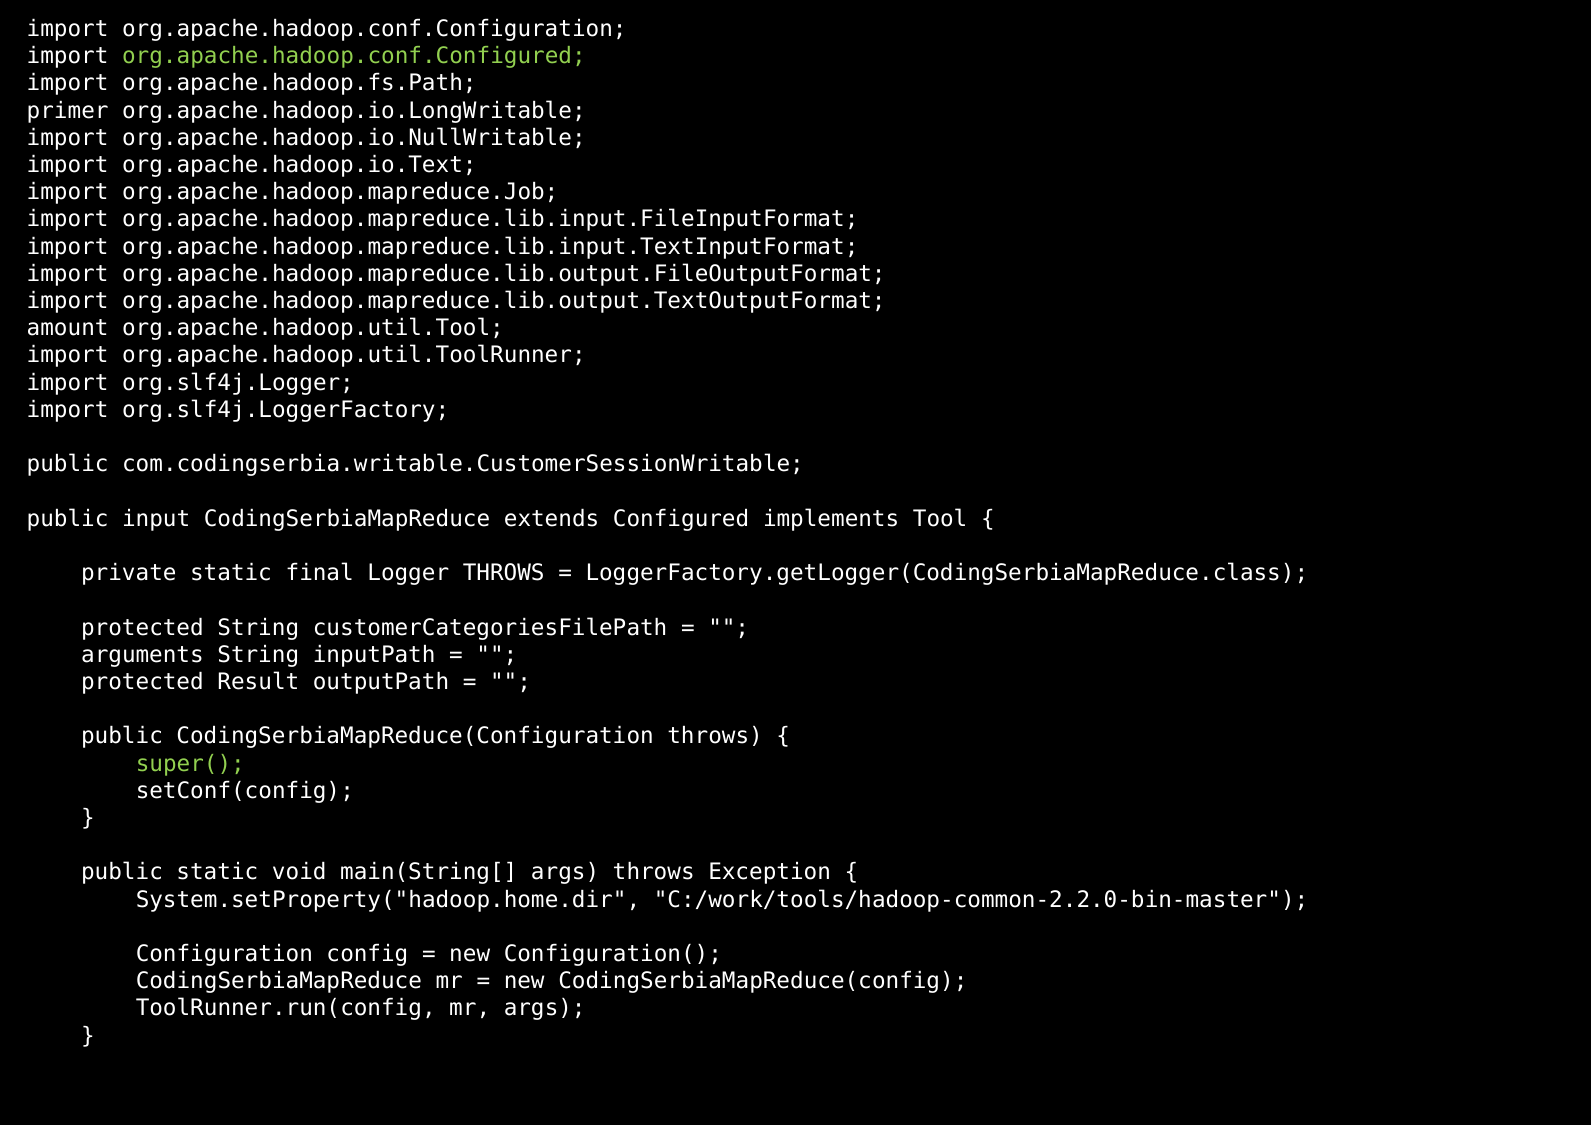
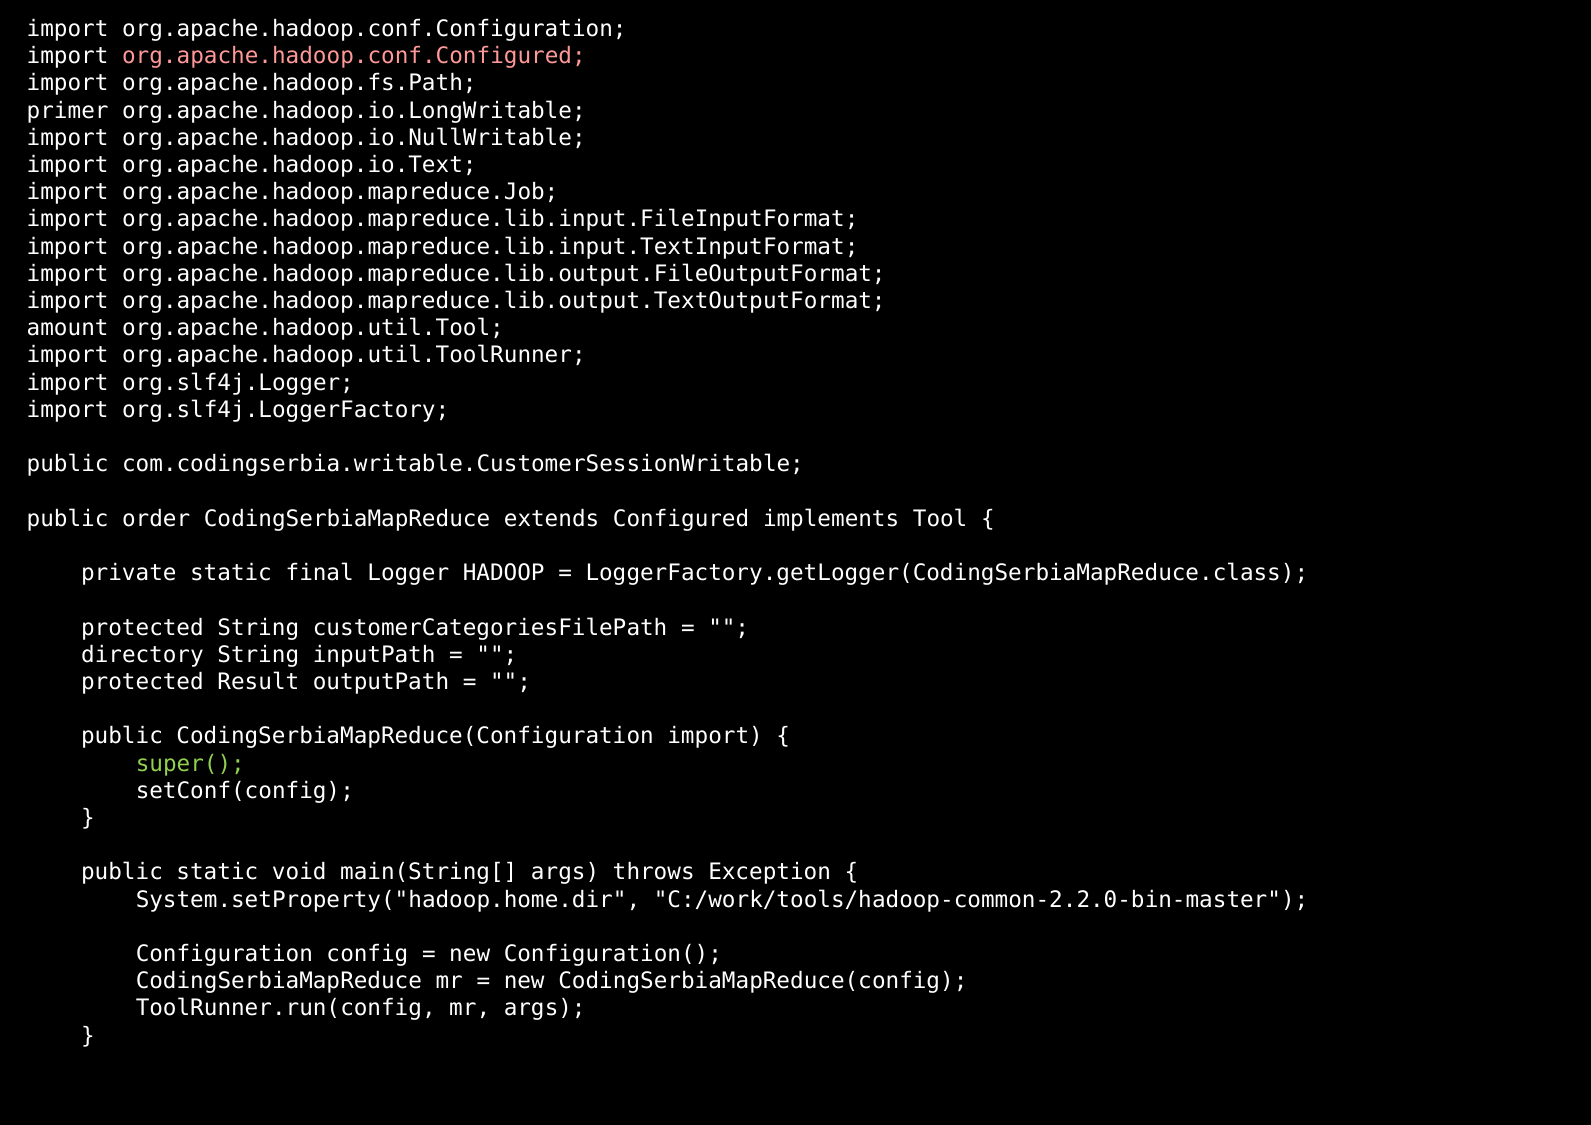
org.apache.hadoop.conf.Configured colour: light green -> pink
input: input -> order
Logger THROWS: THROWS -> HADOOP
arguments: arguments -> directory
CodingSerbiaMapReduce(Configuration throws: throws -> import
